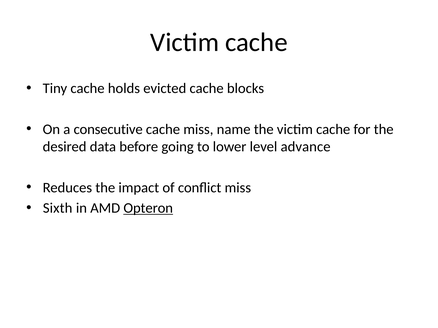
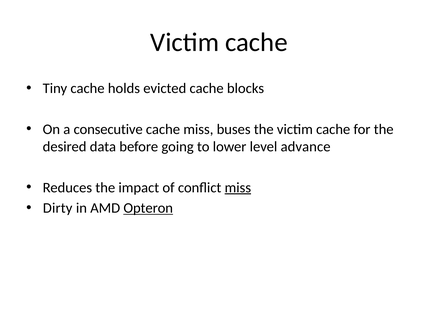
name: name -> buses
miss at (238, 188) underline: none -> present
Sixth: Sixth -> Dirty
